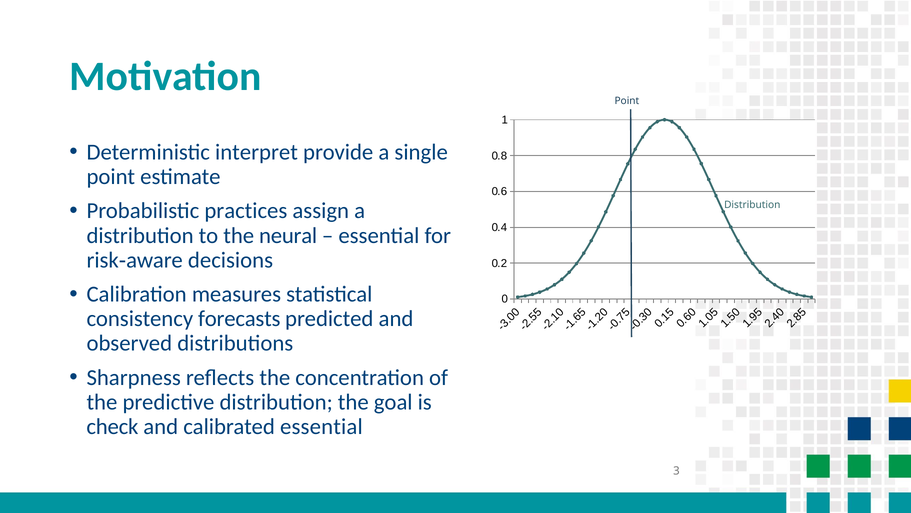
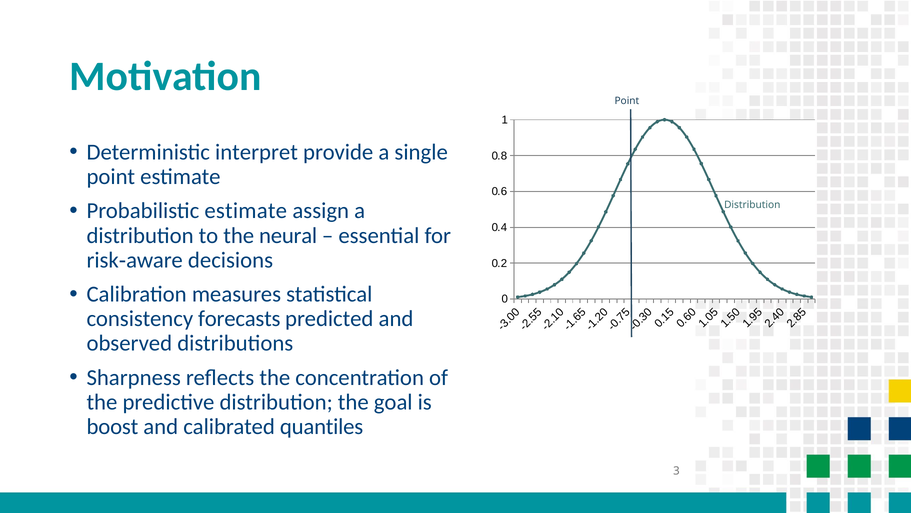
Probabilistic practices: practices -> estimate
check: check -> boost
calibrated essential: essential -> quantiles
